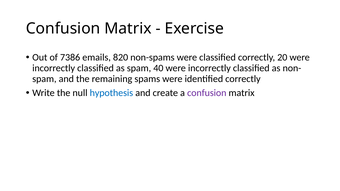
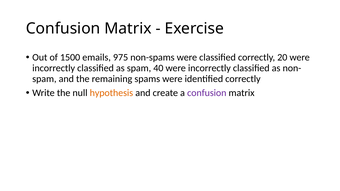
7386: 7386 -> 1500
820: 820 -> 975
hypothesis colour: blue -> orange
